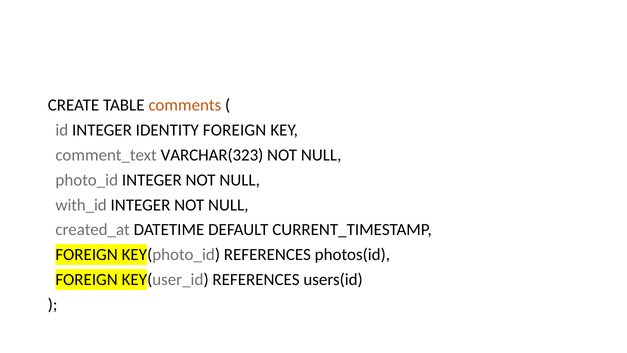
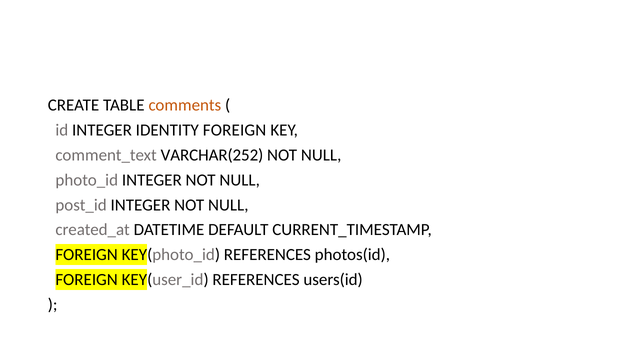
VARCHAR(323: VARCHAR(323 -> VARCHAR(252
with_id: with_id -> post_id
